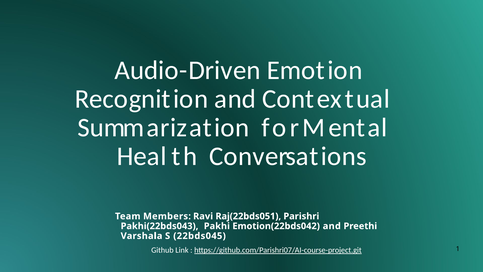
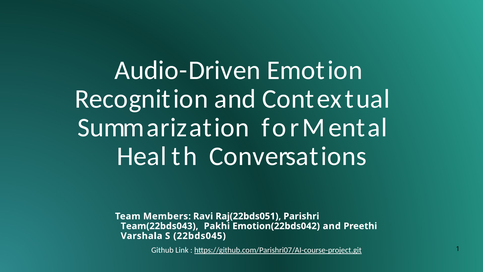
Pakhi(22bds043: Pakhi(22bds043 -> Team(22bds043
